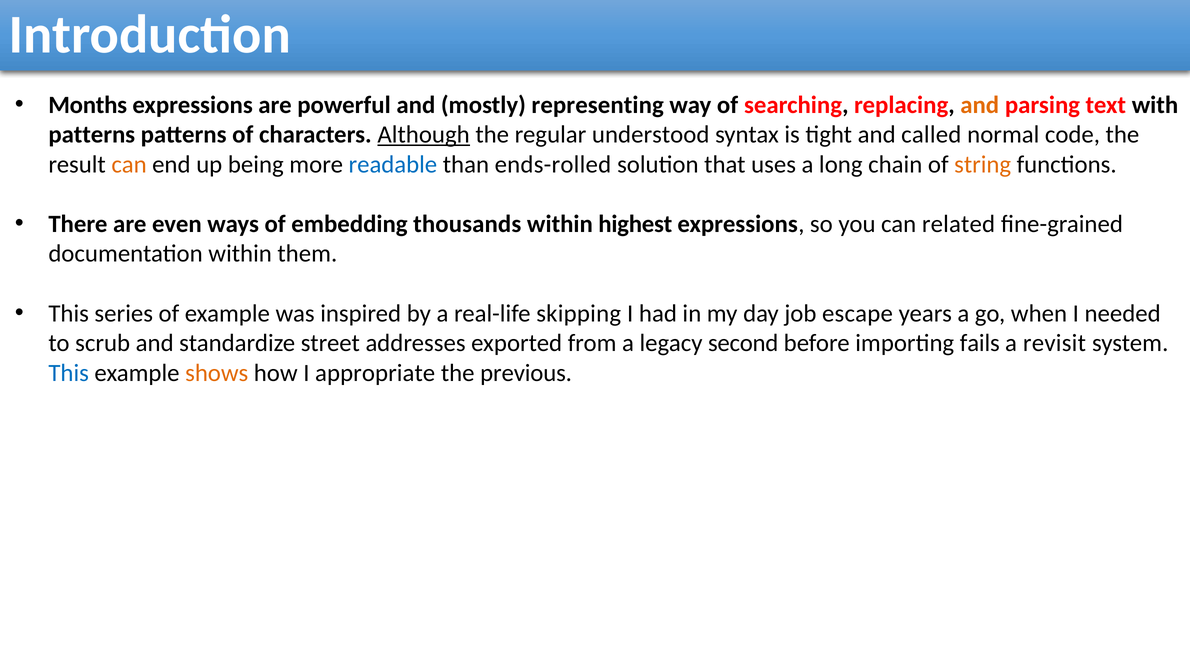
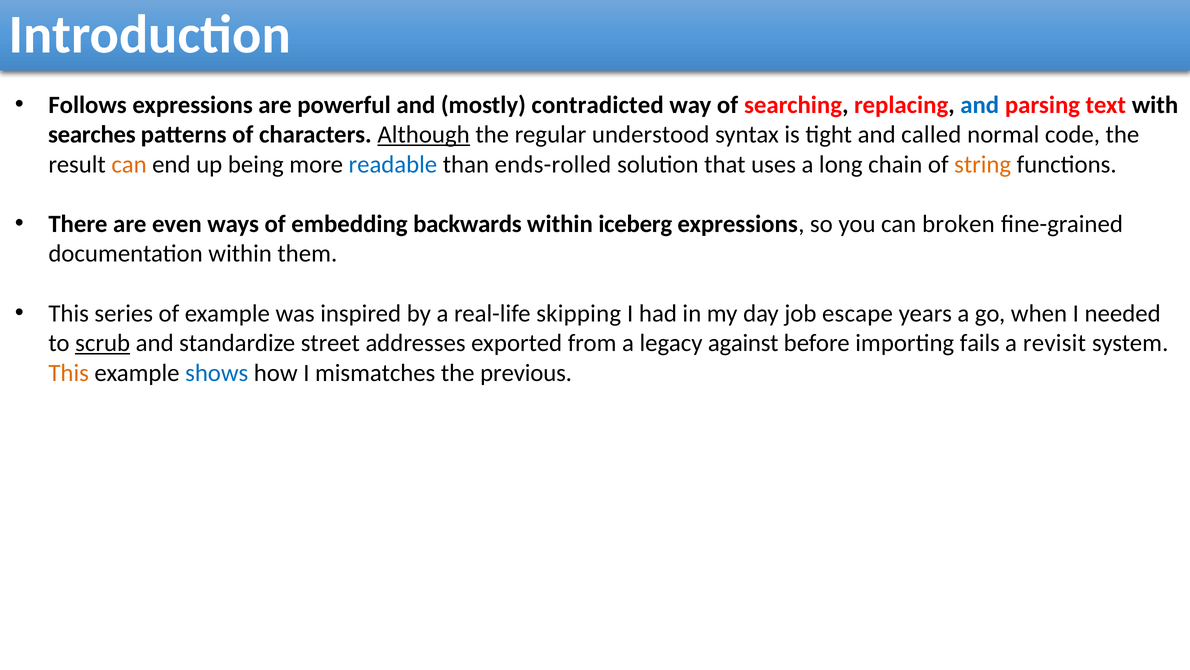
Months: Months -> Follows
representing: representing -> contradicted
and at (980, 105) colour: orange -> blue
patterns at (92, 134): patterns -> searches
thousands: thousands -> backwards
highest: highest -> iceberg
related: related -> broken
scrub underline: none -> present
second: second -> against
This at (69, 373) colour: blue -> orange
shows colour: orange -> blue
appropriate: appropriate -> mismatches
